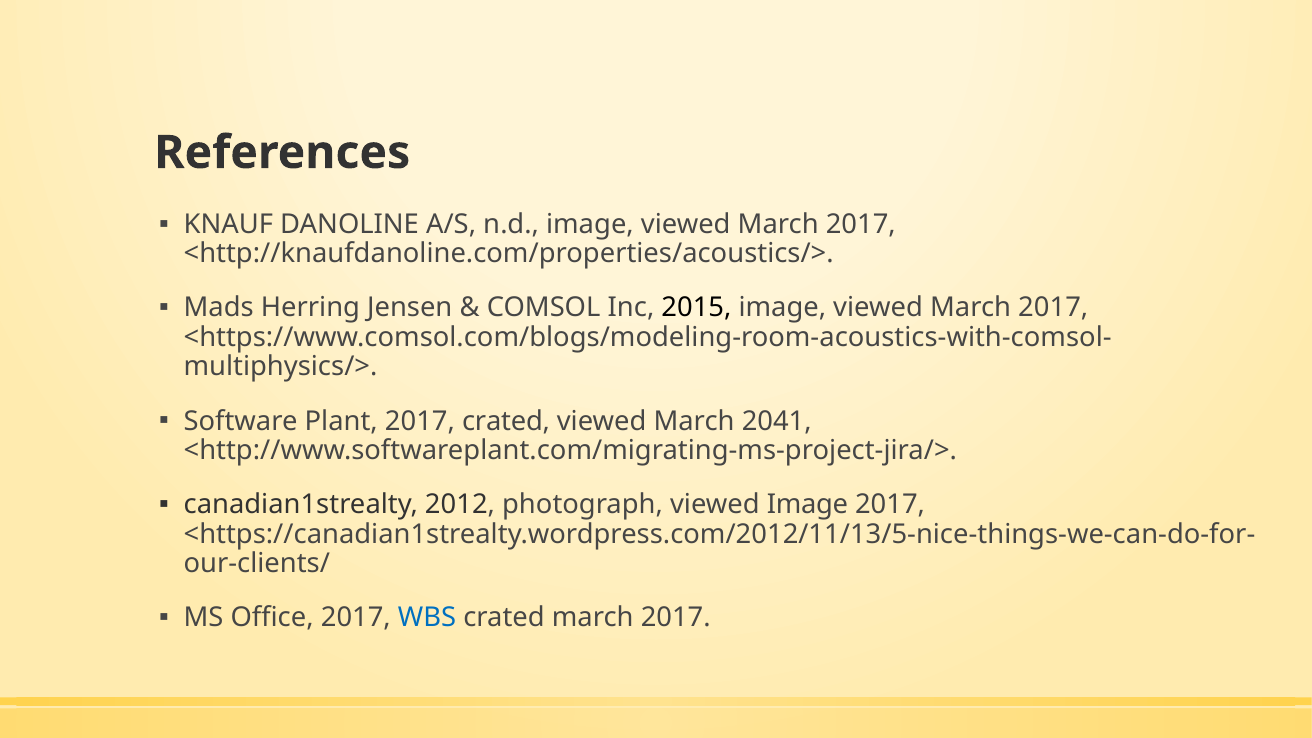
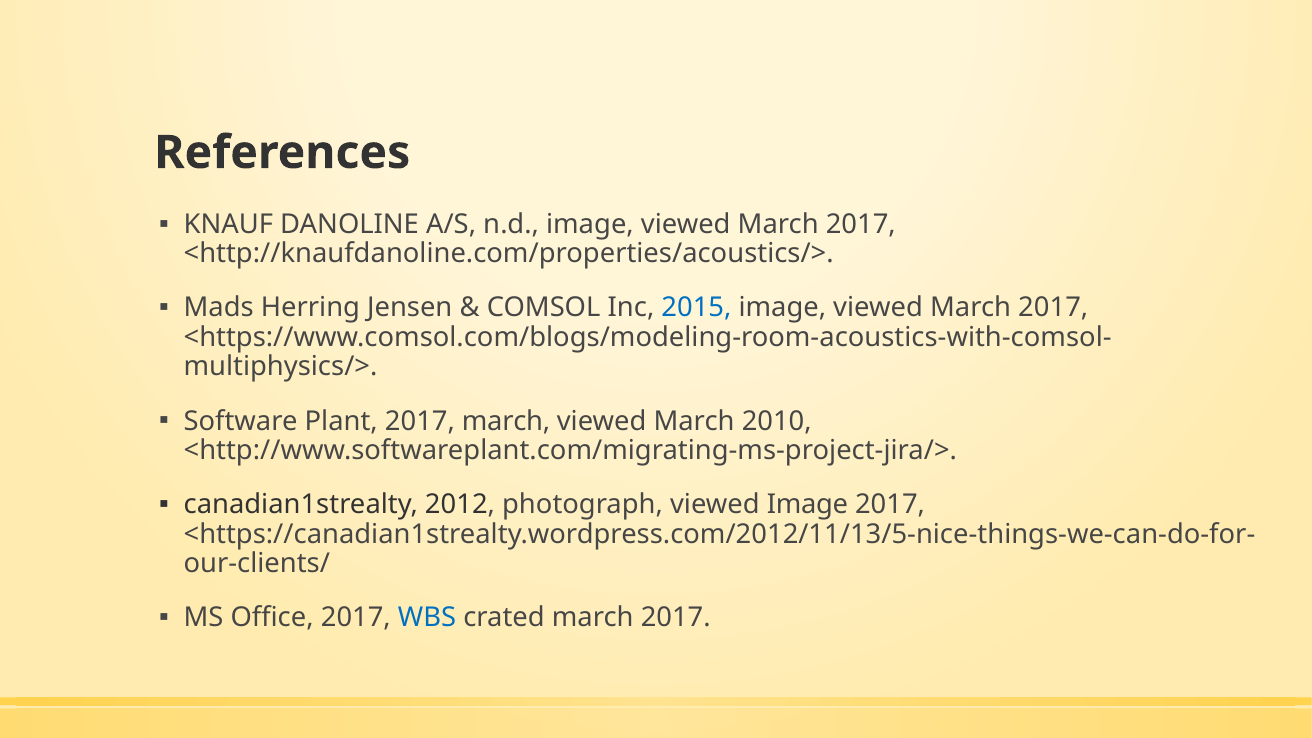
2015 colour: black -> blue
2017 crated: crated -> march
2041: 2041 -> 2010
